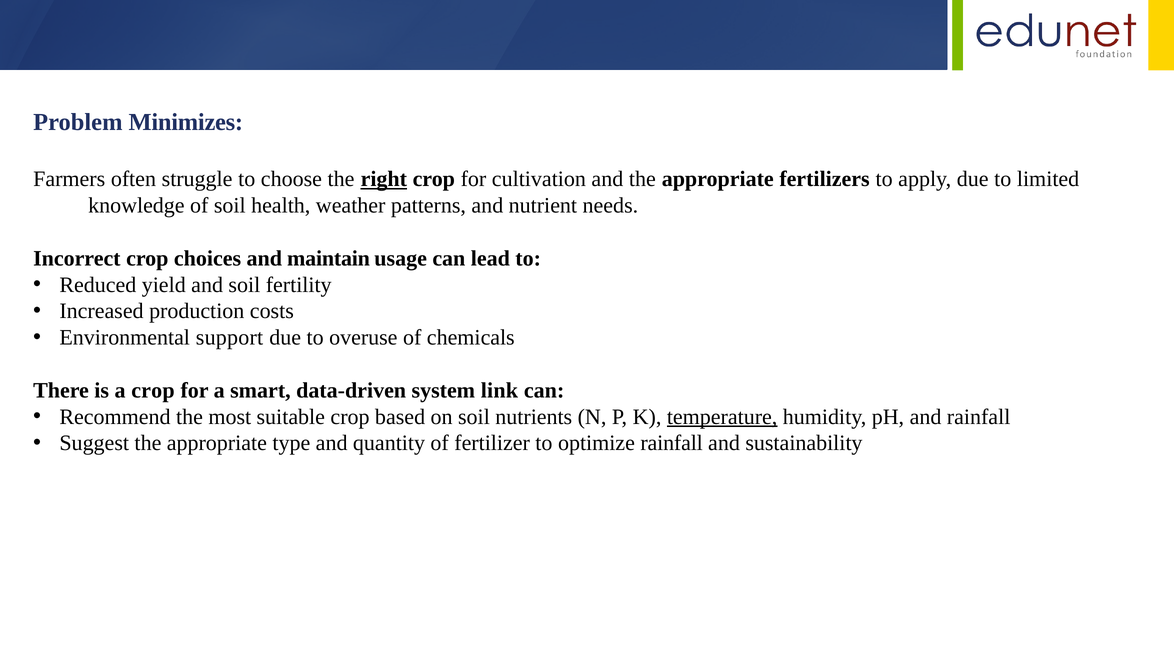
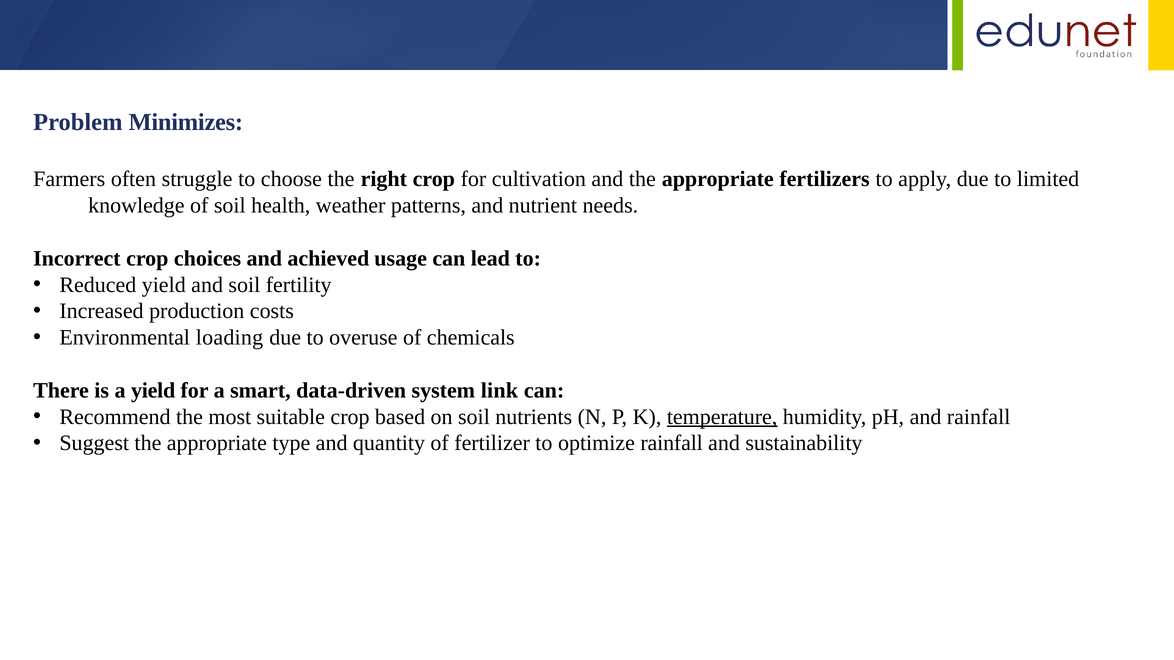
right underline: present -> none
maintain: maintain -> achieved
support: support -> loading
a crop: crop -> yield
